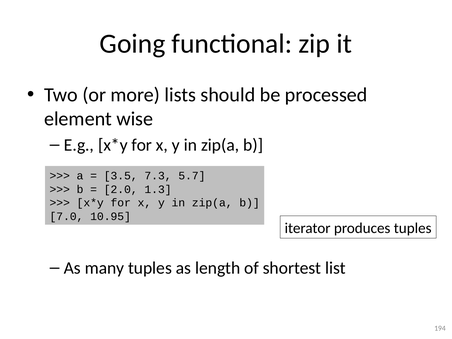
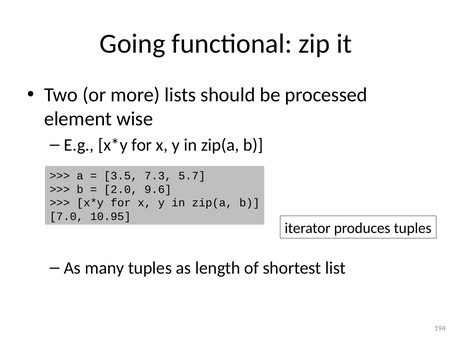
1.3: 1.3 -> 9.6
